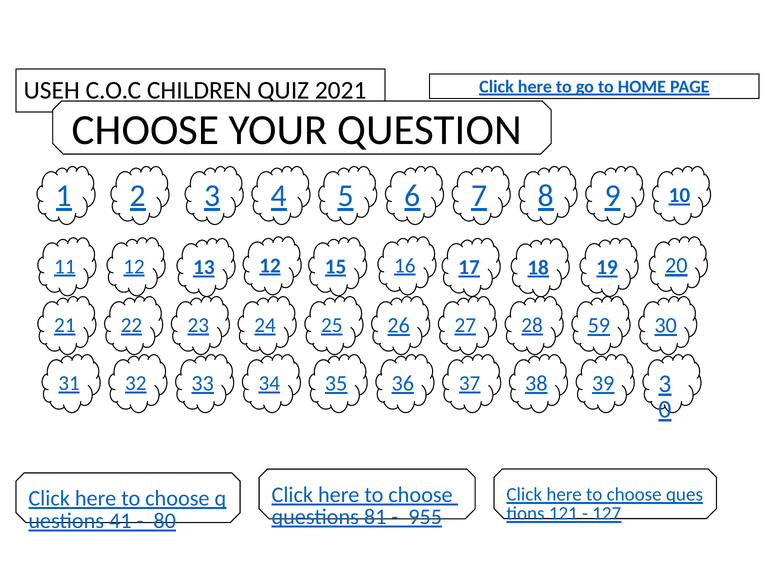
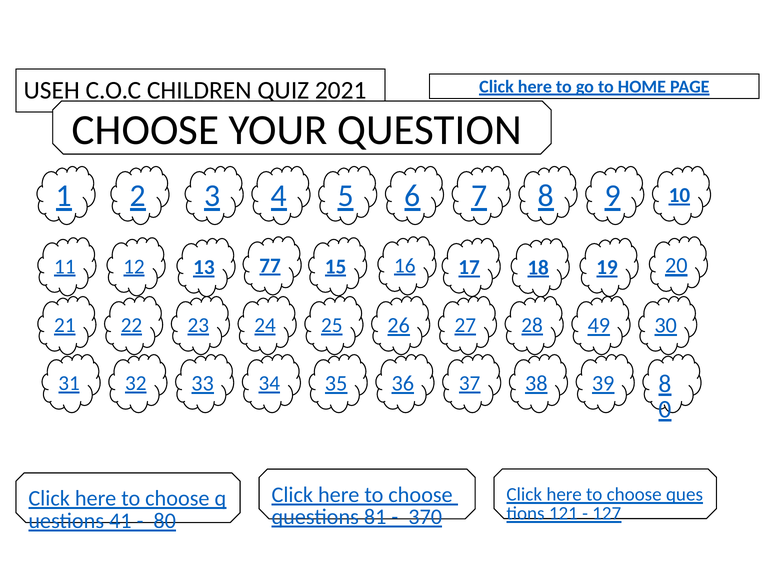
13 12: 12 -> 77
59: 59 -> 49
39 3: 3 -> 8
955: 955 -> 370
